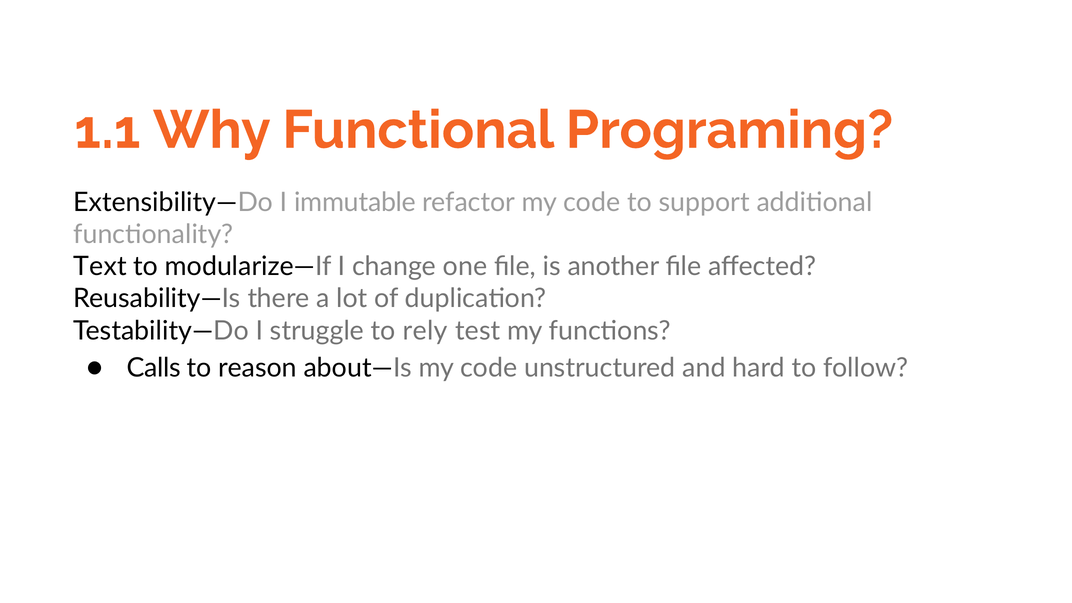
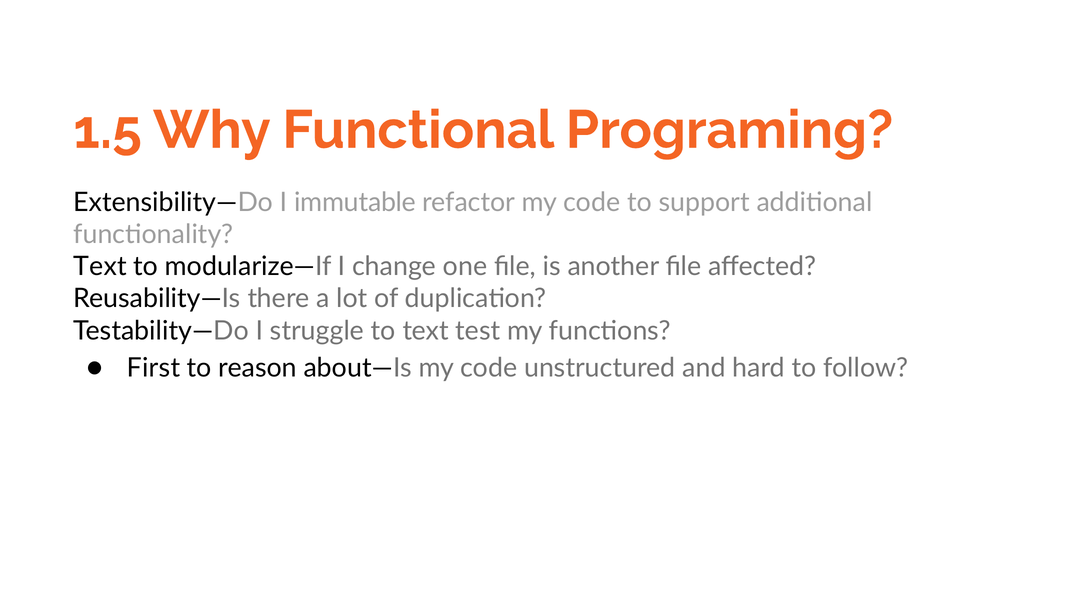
1.1: 1.1 -> 1.5
to rely: rely -> text
Calls: Calls -> First
